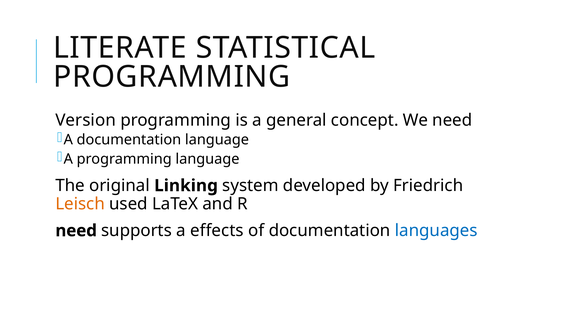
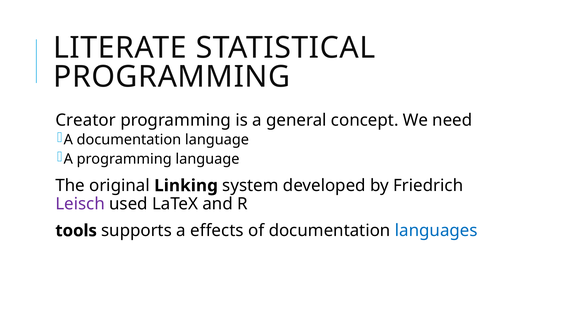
Version: Version -> Creator
Leisch colour: orange -> purple
need at (76, 231): need -> tools
